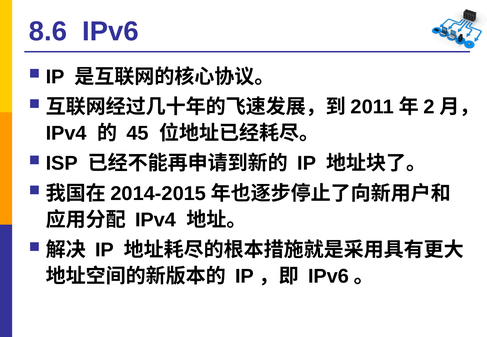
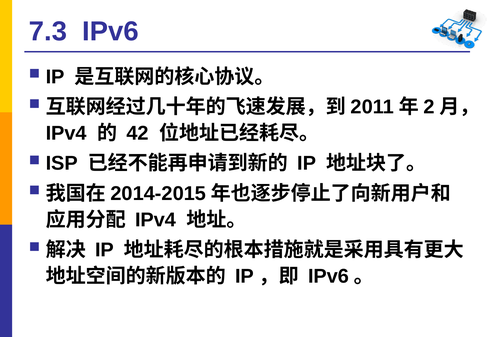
8.6: 8.6 -> 7.3
45: 45 -> 42
